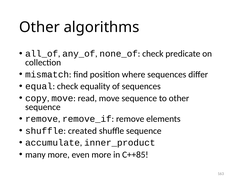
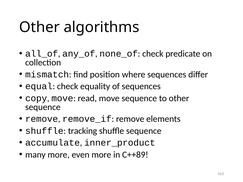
created: created -> tracking
C++85: C++85 -> C++89
